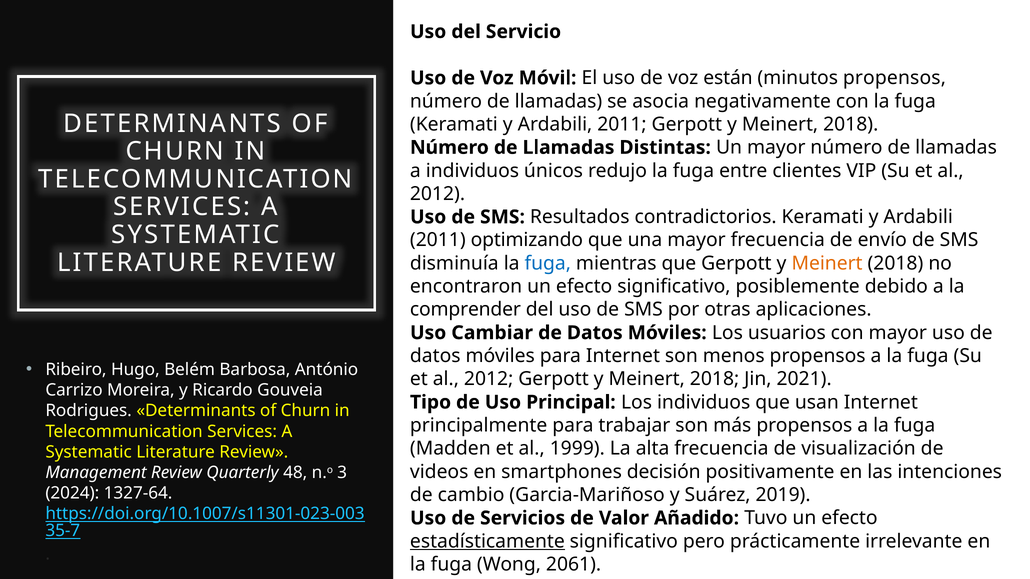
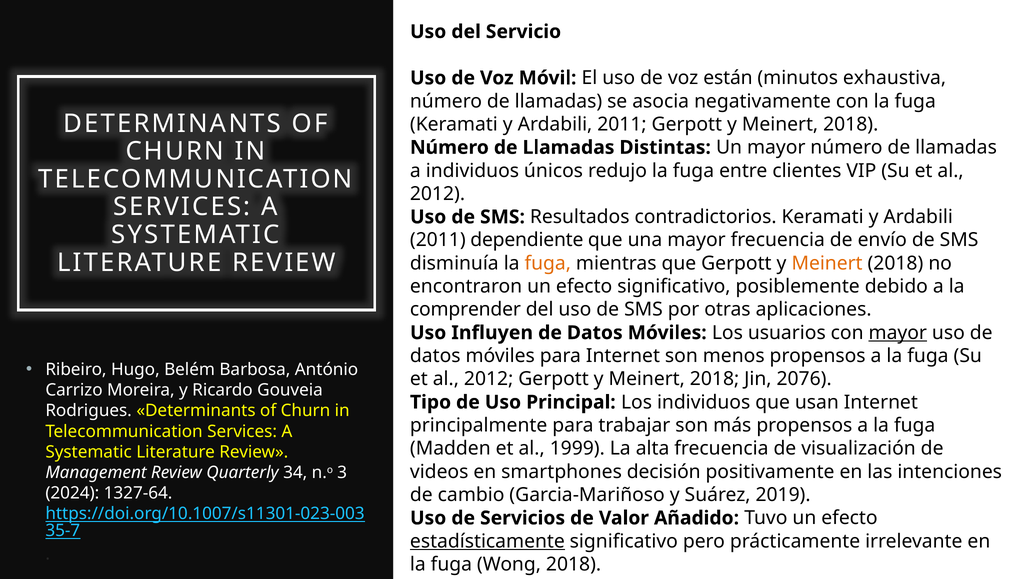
minutos propensos: propensos -> exhaustiva
optimizando: optimizando -> dependiente
fuga at (548, 263) colour: blue -> orange
Cambiar: Cambiar -> Influyen
mayor at (898, 333) underline: none -> present
2021: 2021 -> 2076
48: 48 -> 34
Wong 2061: 2061 -> 2018
